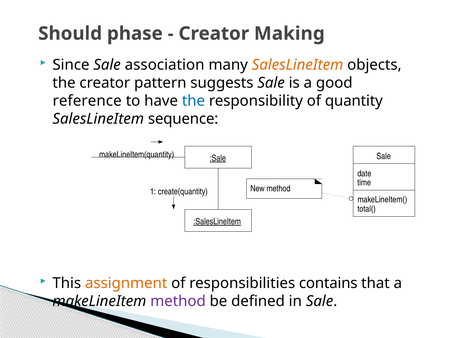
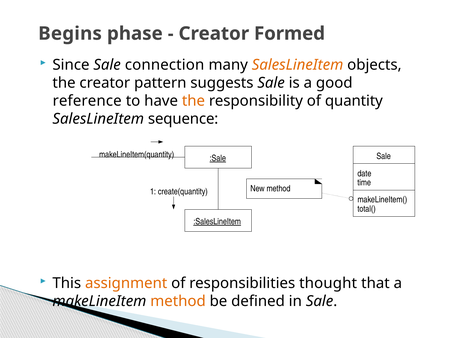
Should: Should -> Begins
Making: Making -> Formed
association: association -> connection
the at (193, 101) colour: blue -> orange
contains: contains -> thought
method at (178, 301) colour: purple -> orange
